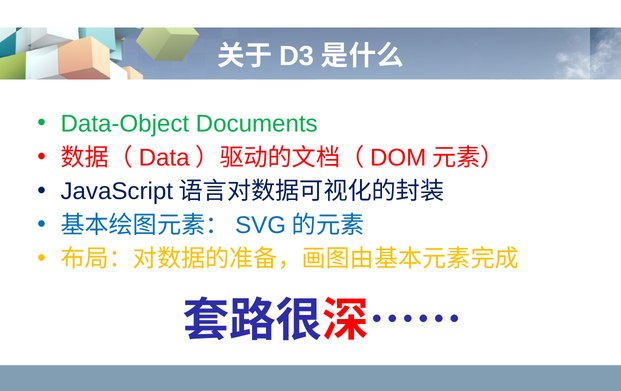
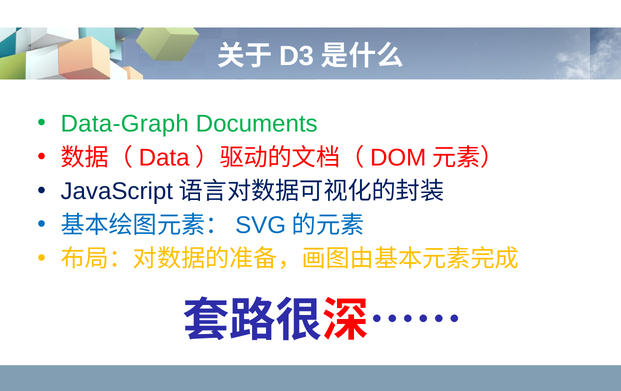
Data-Object: Data-Object -> Data-Graph
